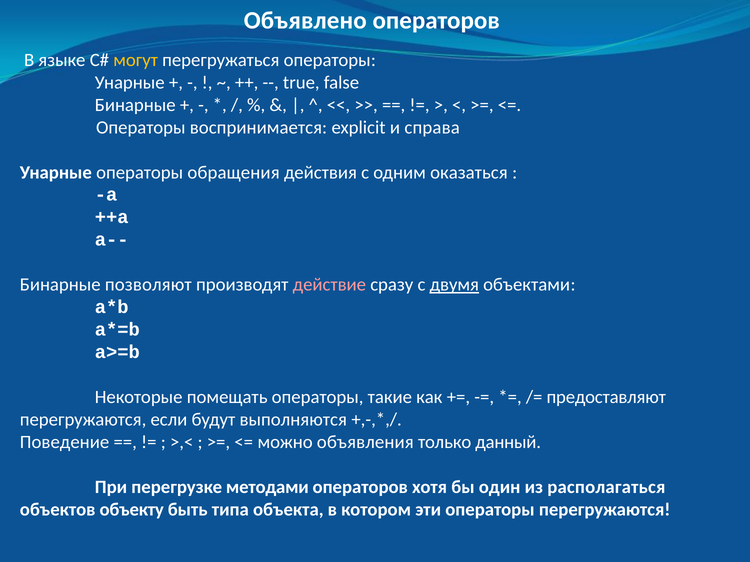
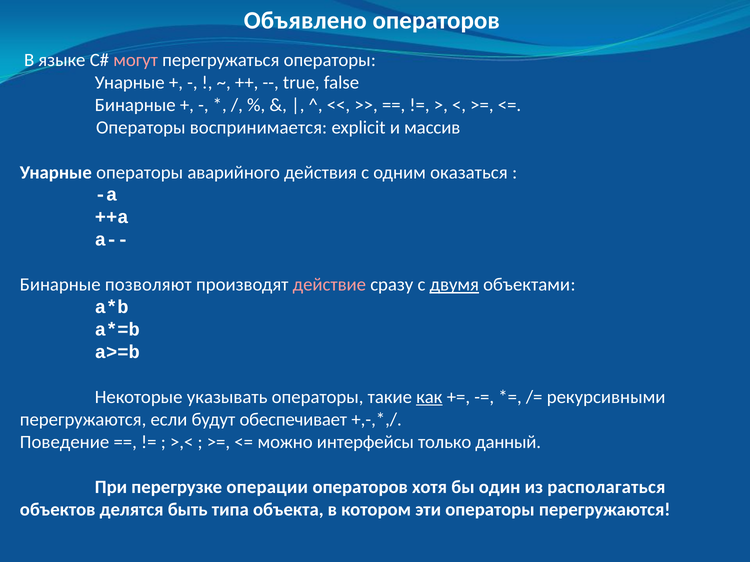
могут colour: yellow -> pink
справа: справа -> массив
обращения: обращения -> аварийного
помещать: помещать -> указывать
как underline: none -> present
предоставляют: предоставляют -> рекурсивными
выполняются: выполняются -> обеспечивает
объявления: объявления -> интерфейсы
методами: методами -> операции
объекту: объекту -> делятся
